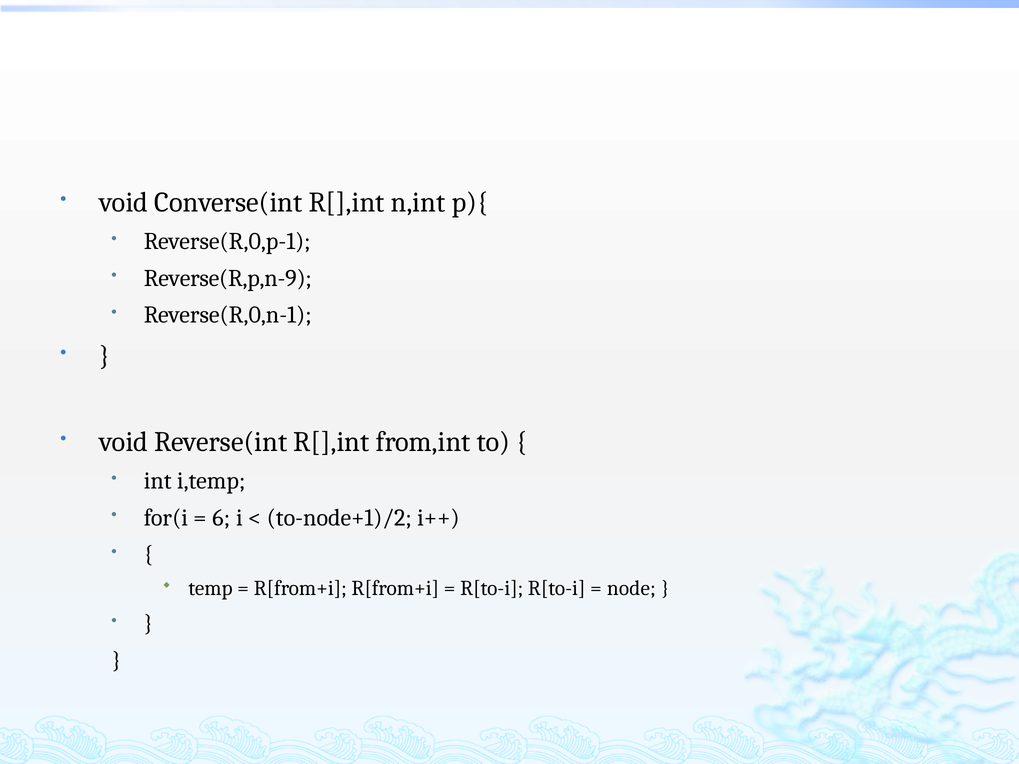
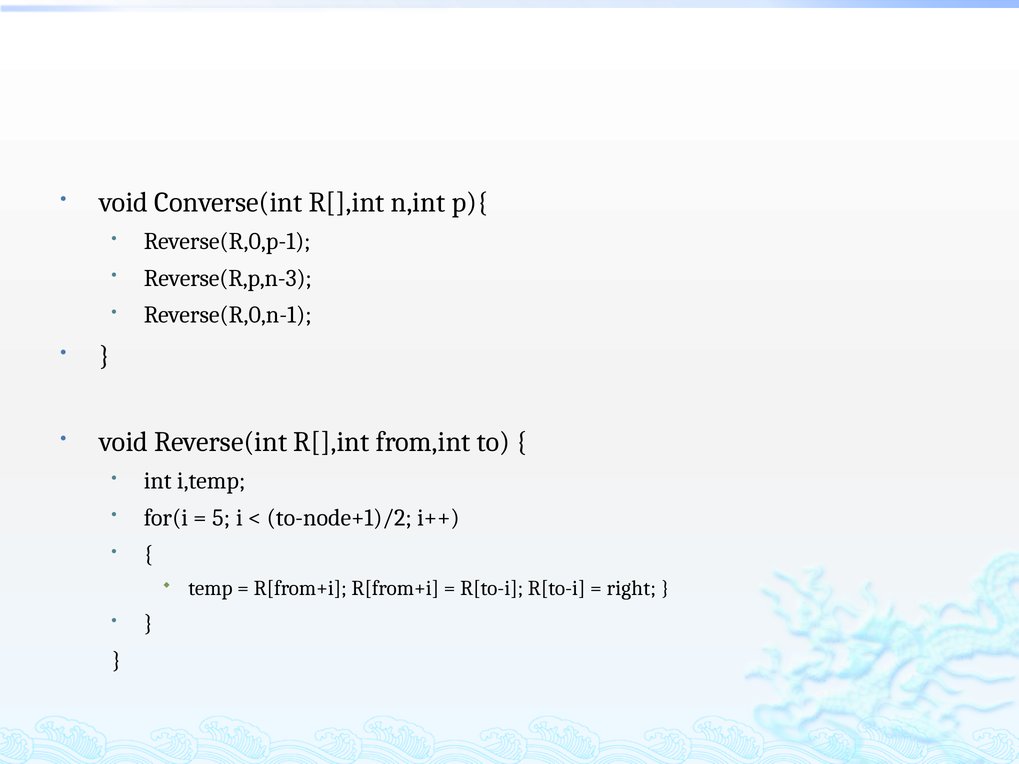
Reverse(R,p,n-9: Reverse(R,p,n-9 -> Reverse(R,p,n-3
6: 6 -> 5
node: node -> right
